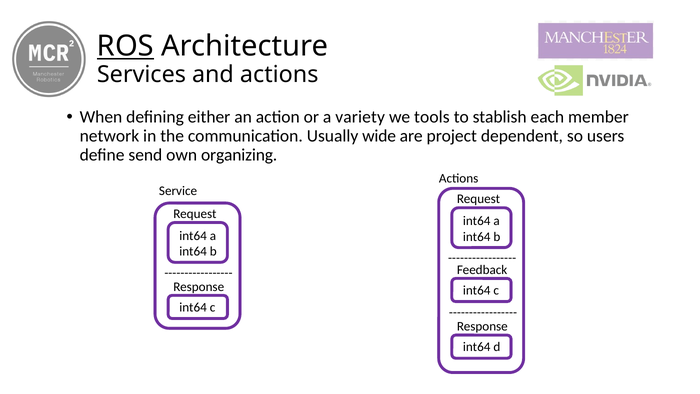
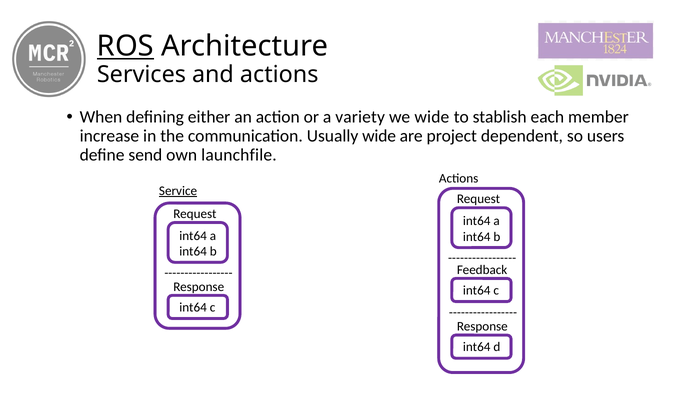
we tools: tools -> wide
network: network -> increase
organizing: organizing -> launchfile
Service underline: none -> present
